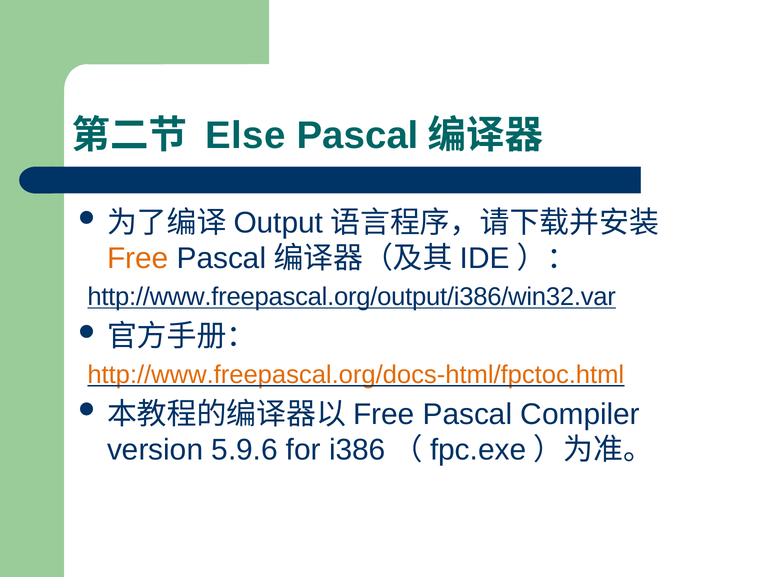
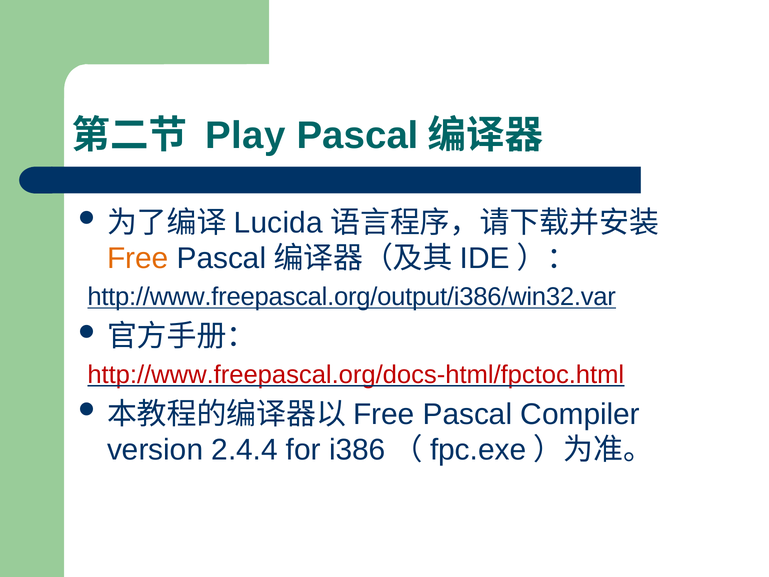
Else: Else -> Play
Output: Output -> Lucida
http://www.freepascal.org/docs-html/fpctoc.html colour: orange -> red
5.9.6: 5.9.6 -> 2.4.4
